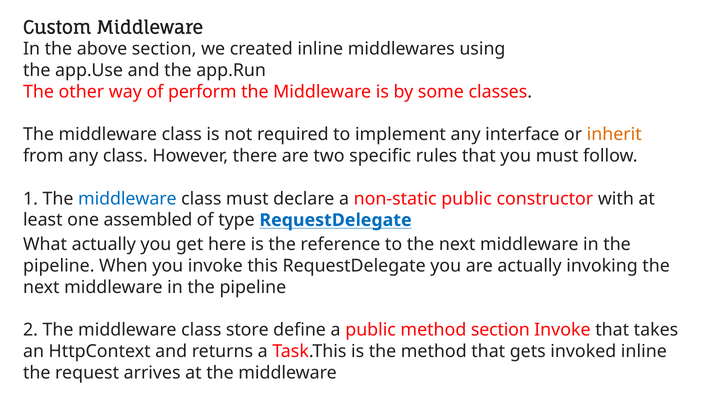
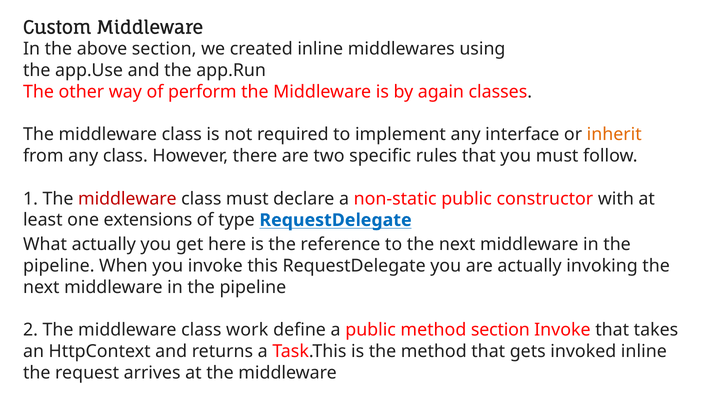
some: some -> again
middleware at (127, 199) colour: blue -> red
assembled: assembled -> extensions
store: store -> work
